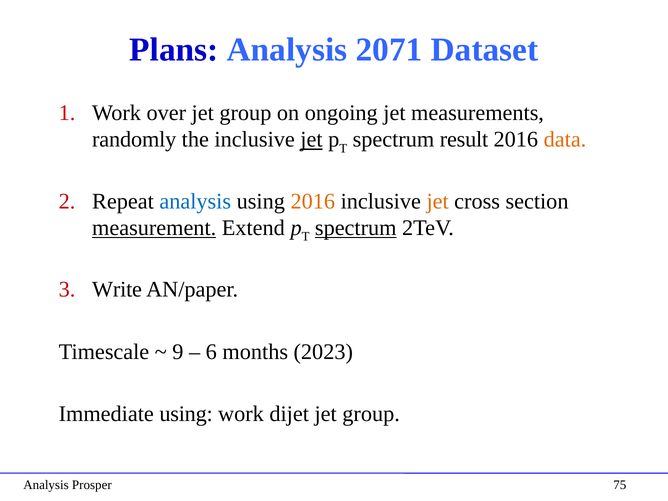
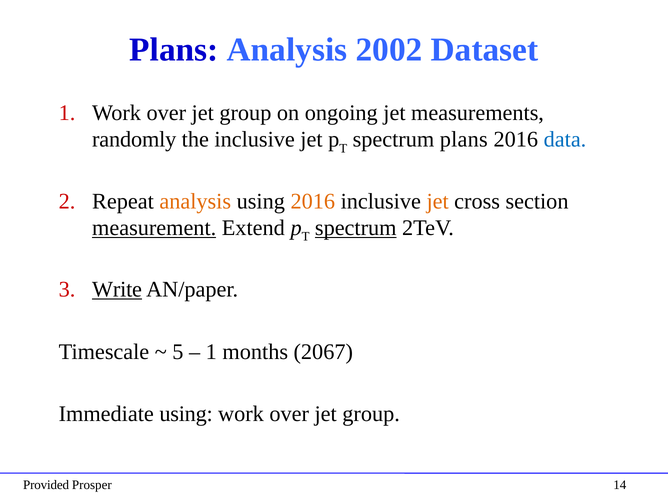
2071: 2071 -> 2002
jet at (311, 140) underline: present -> none
spectrum result: result -> plans
data colour: orange -> blue
analysis at (195, 201) colour: blue -> orange
Write underline: none -> present
9: 9 -> 5
6 at (211, 352): 6 -> 1
2023: 2023 -> 2067
dijet at (289, 414): dijet -> over
Analysis at (46, 485): Analysis -> Provided
75: 75 -> 14
